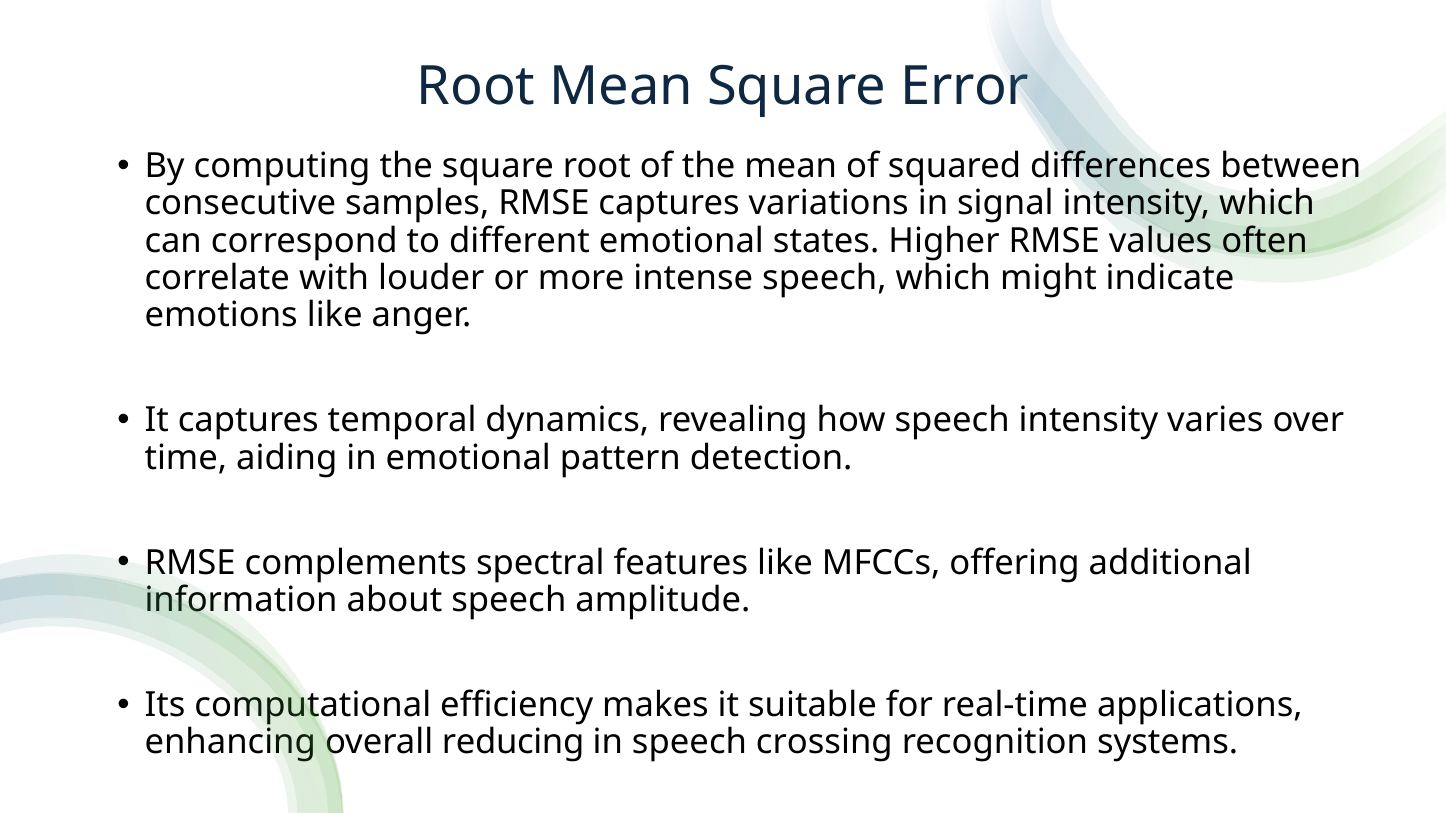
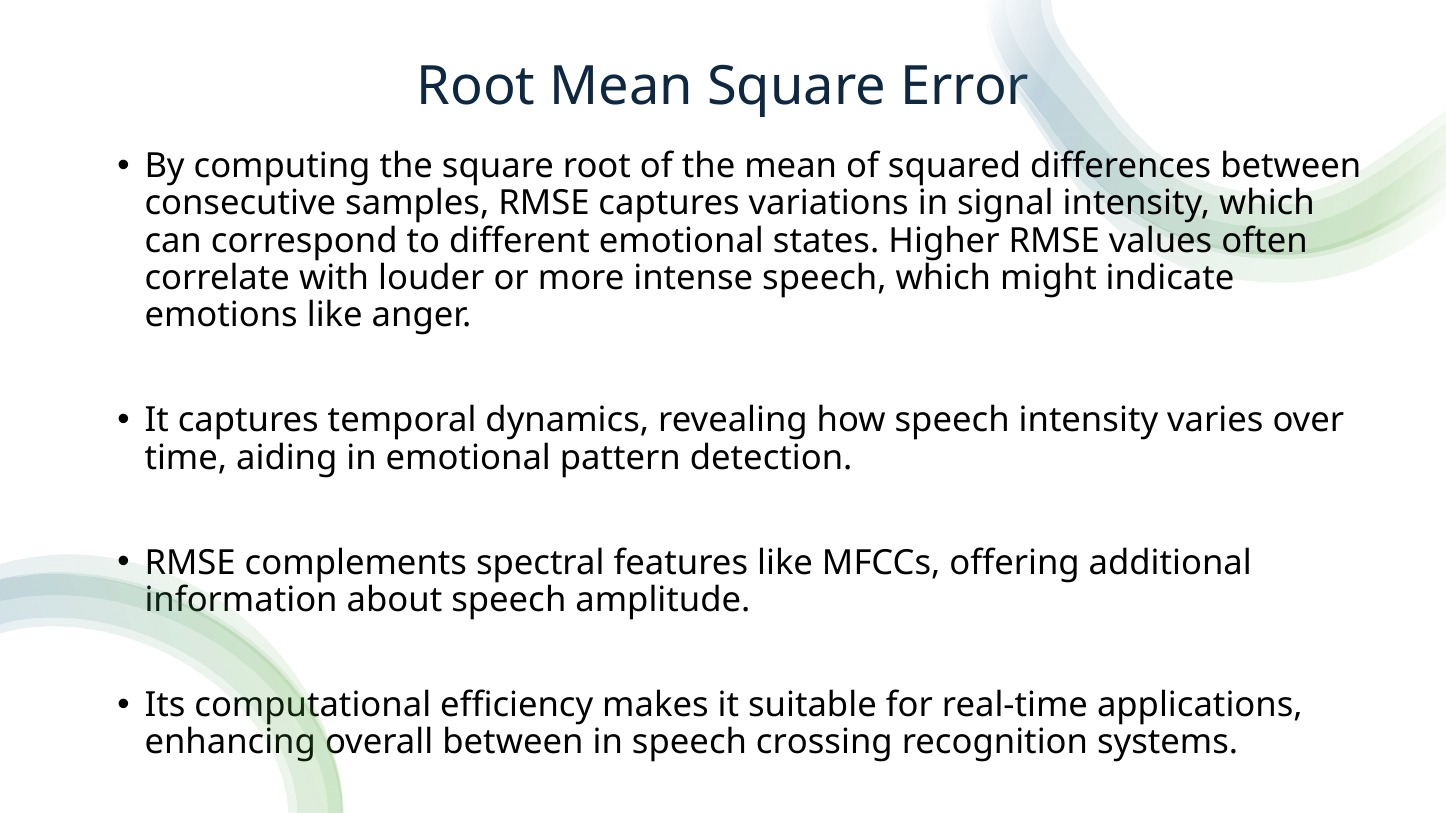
reducing at (513, 743): reducing -> between
